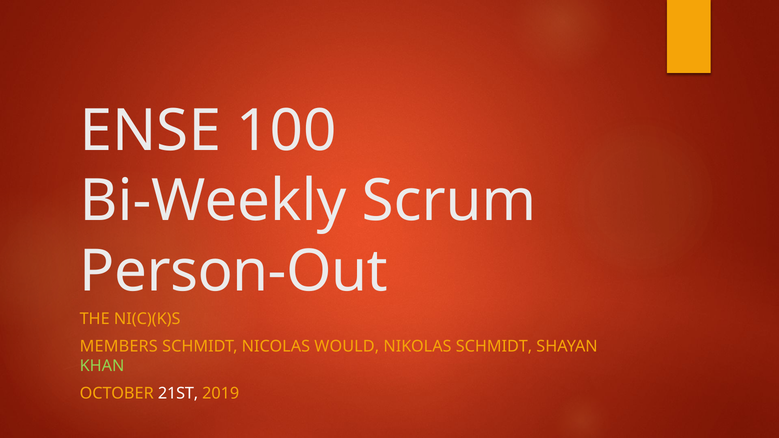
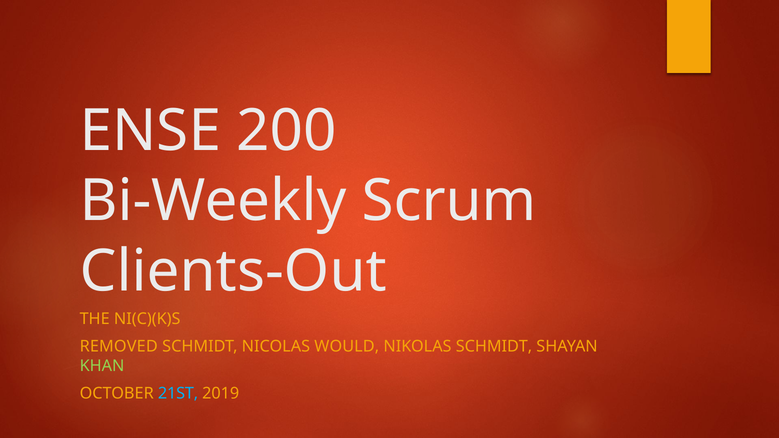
100: 100 -> 200
Person-Out: Person-Out -> Clients-Out
MEMBERS: MEMBERS -> REMOVED
21ST colour: white -> light blue
